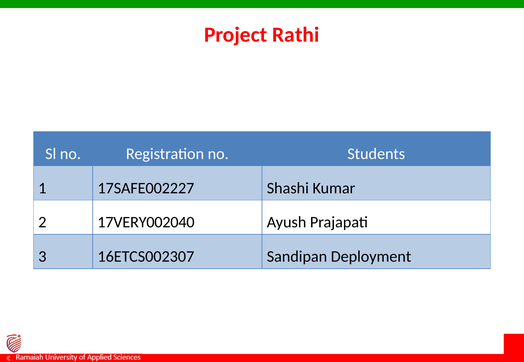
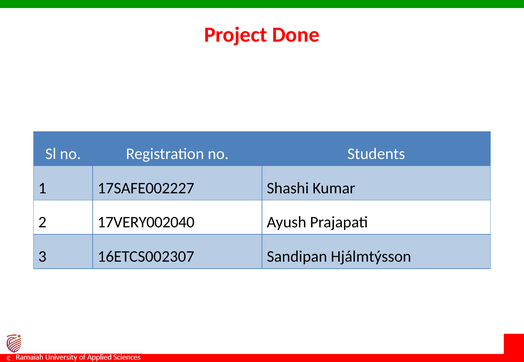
Rathi: Rathi -> Done
Deployment: Deployment -> Hjálmtýsson
